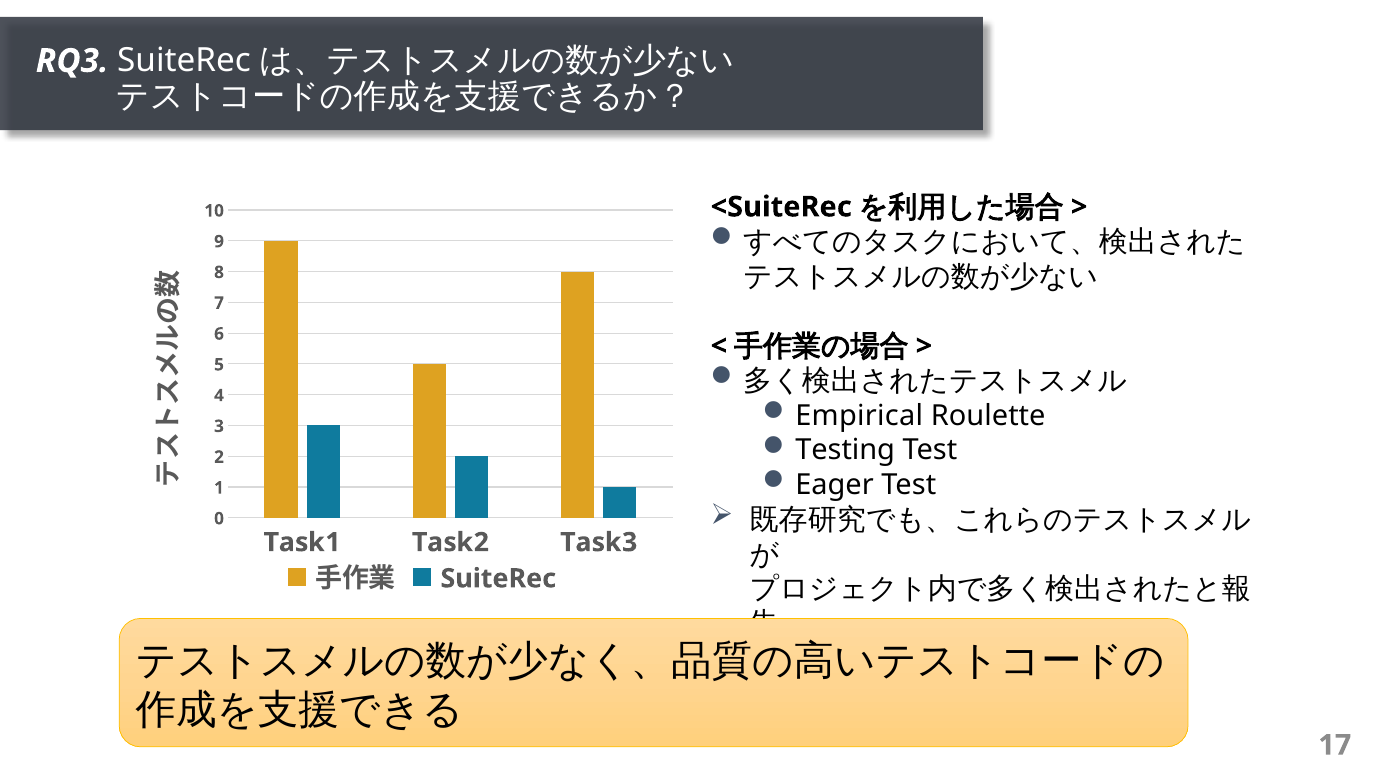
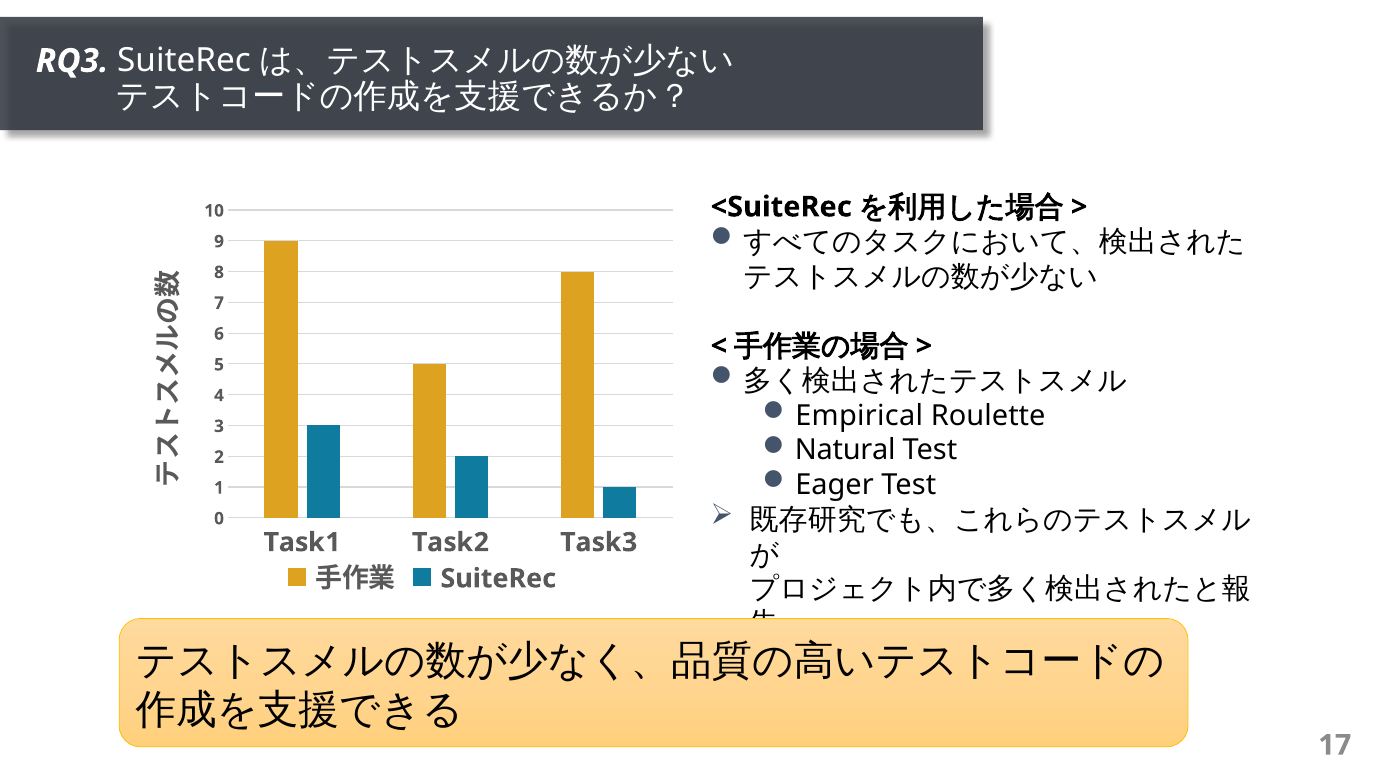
Testing: Testing -> Natural
